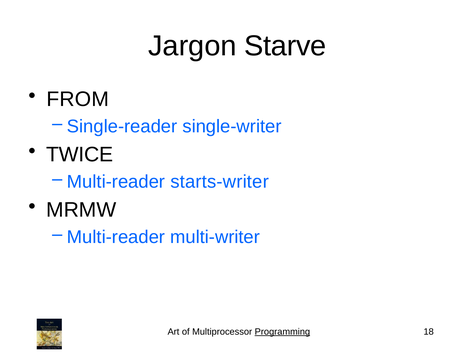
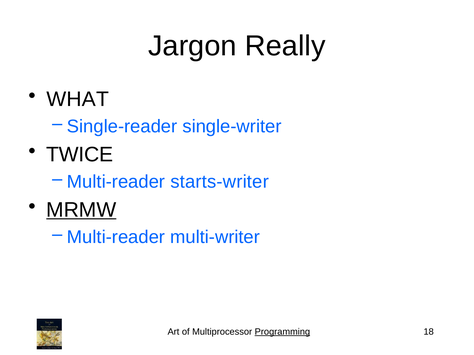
Starve: Starve -> Really
FROM: FROM -> WHAT
MRMW underline: none -> present
